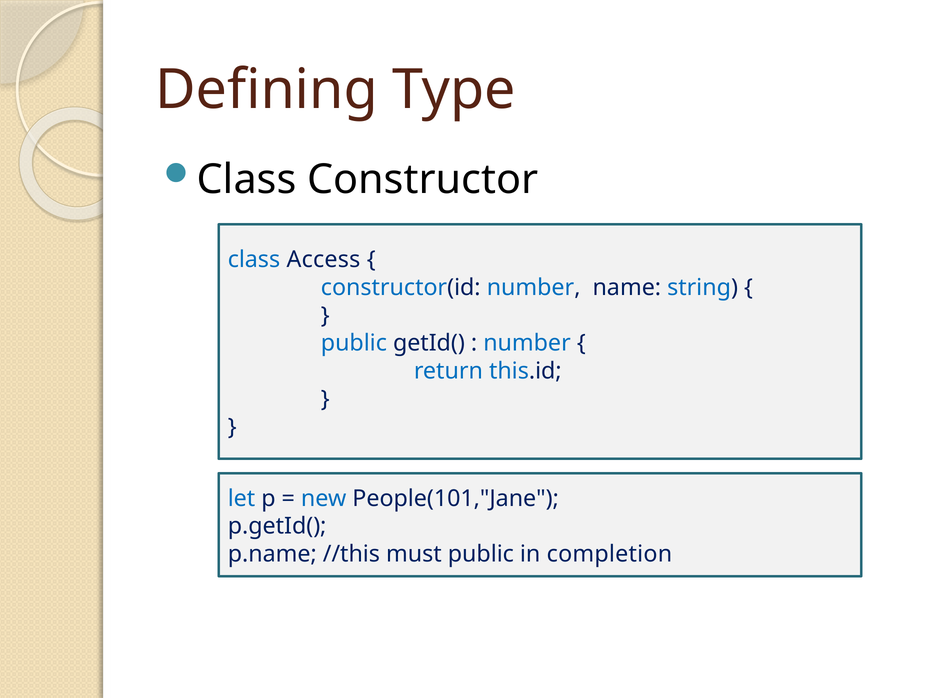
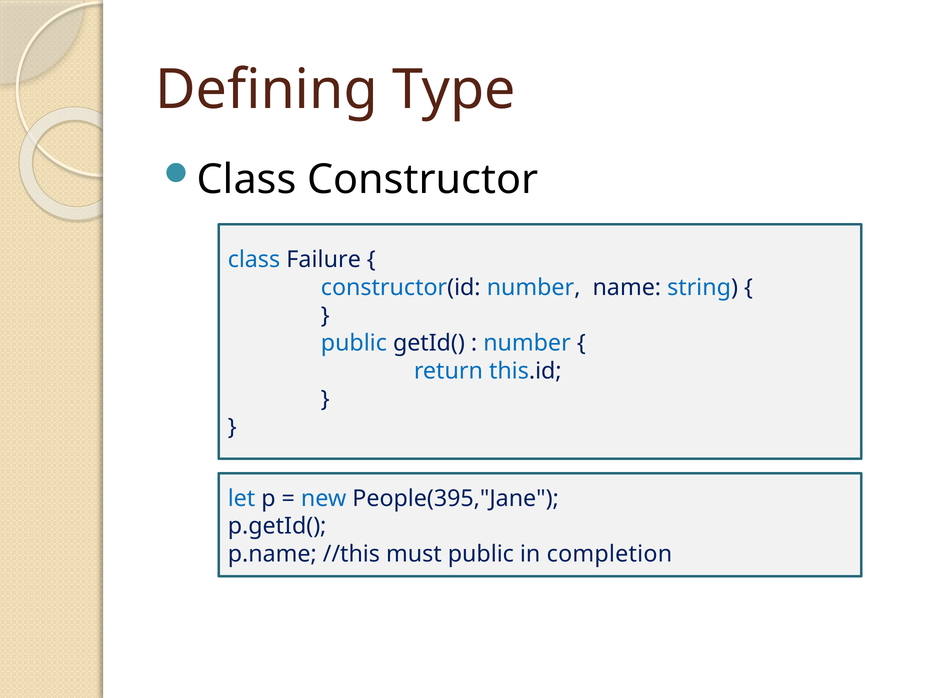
Access: Access -> Failure
People(101,"Jane: People(101,"Jane -> People(395,"Jane
